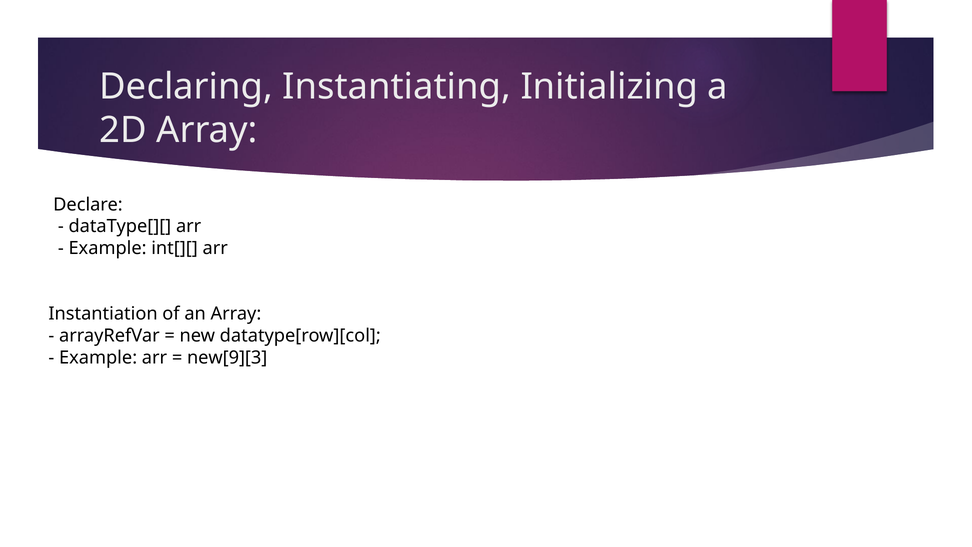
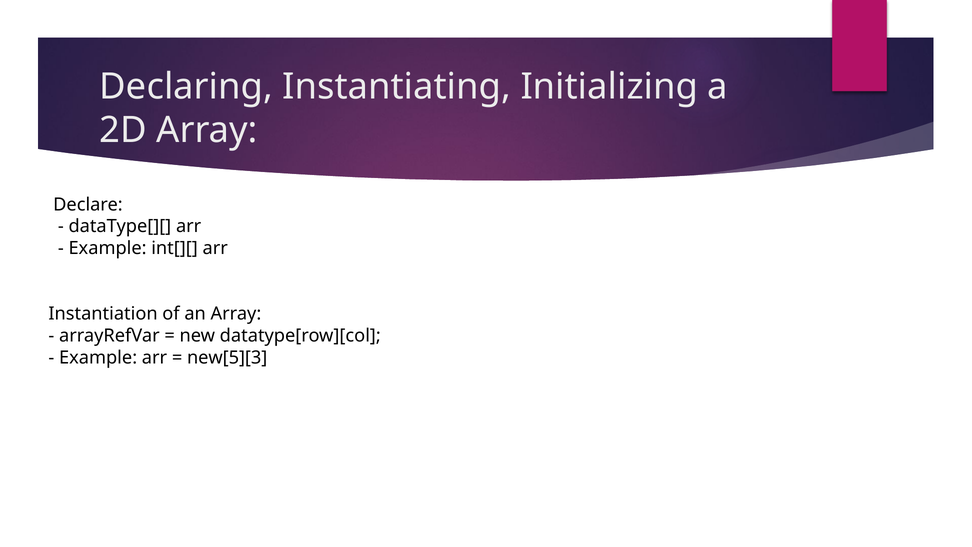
new[9][3: new[9][3 -> new[5][3
